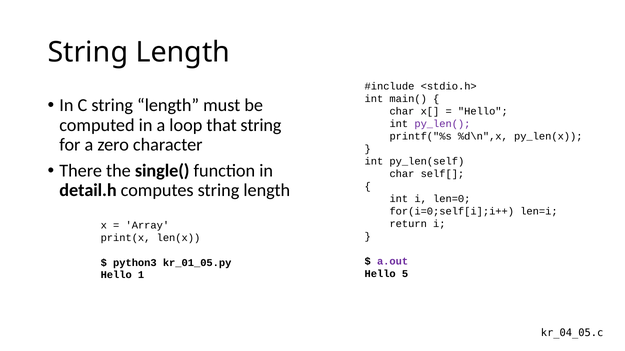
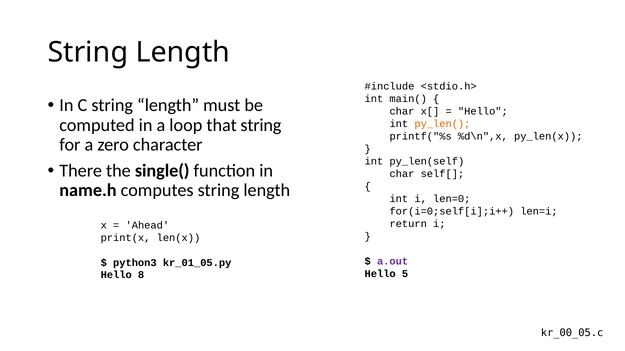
py_len( colour: purple -> orange
detail.h: detail.h -> name.h
Array: Array -> Ahead
1: 1 -> 8
kr_04_05.c: kr_04_05.c -> kr_00_05.c
